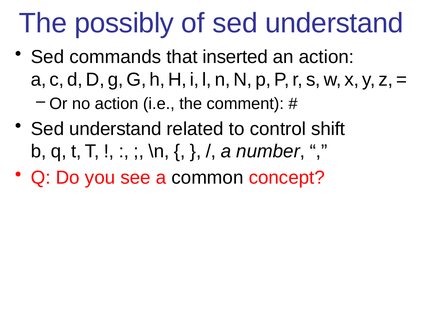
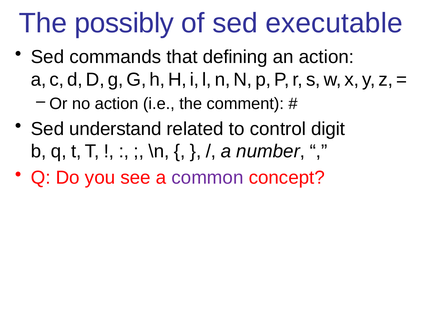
of sed understand: understand -> executable
inserted: inserted -> defining
shift: shift -> digit
common colour: black -> purple
